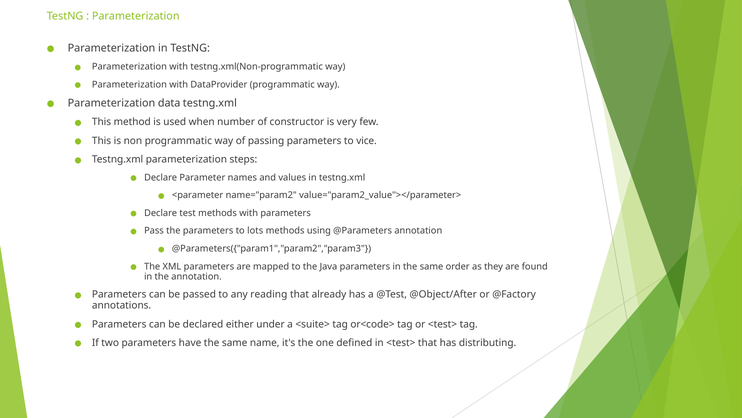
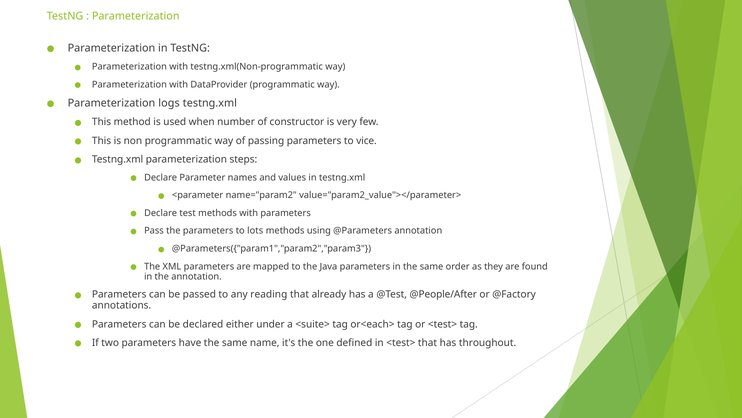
data: data -> logs
@Object/After: @Object/After -> @People/After
or<code>: or<code> -> or<each>
distributing: distributing -> throughout
